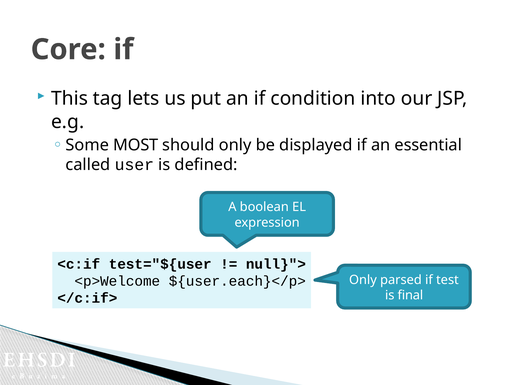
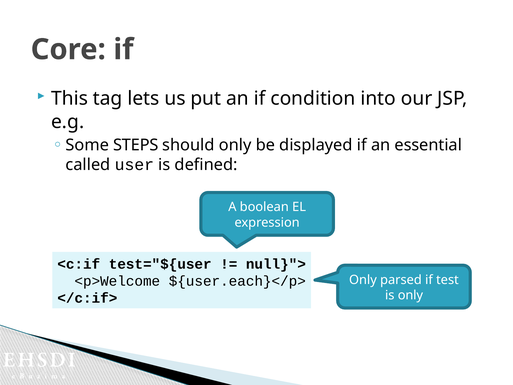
MOST: MOST -> STEPS
is final: final -> only
